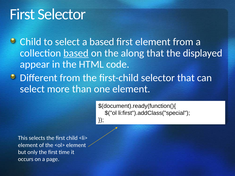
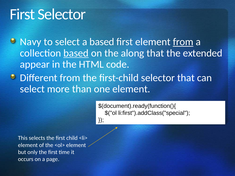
Child at (31, 42): Child -> Navy
from at (183, 42) underline: none -> present
displayed: displayed -> extended
